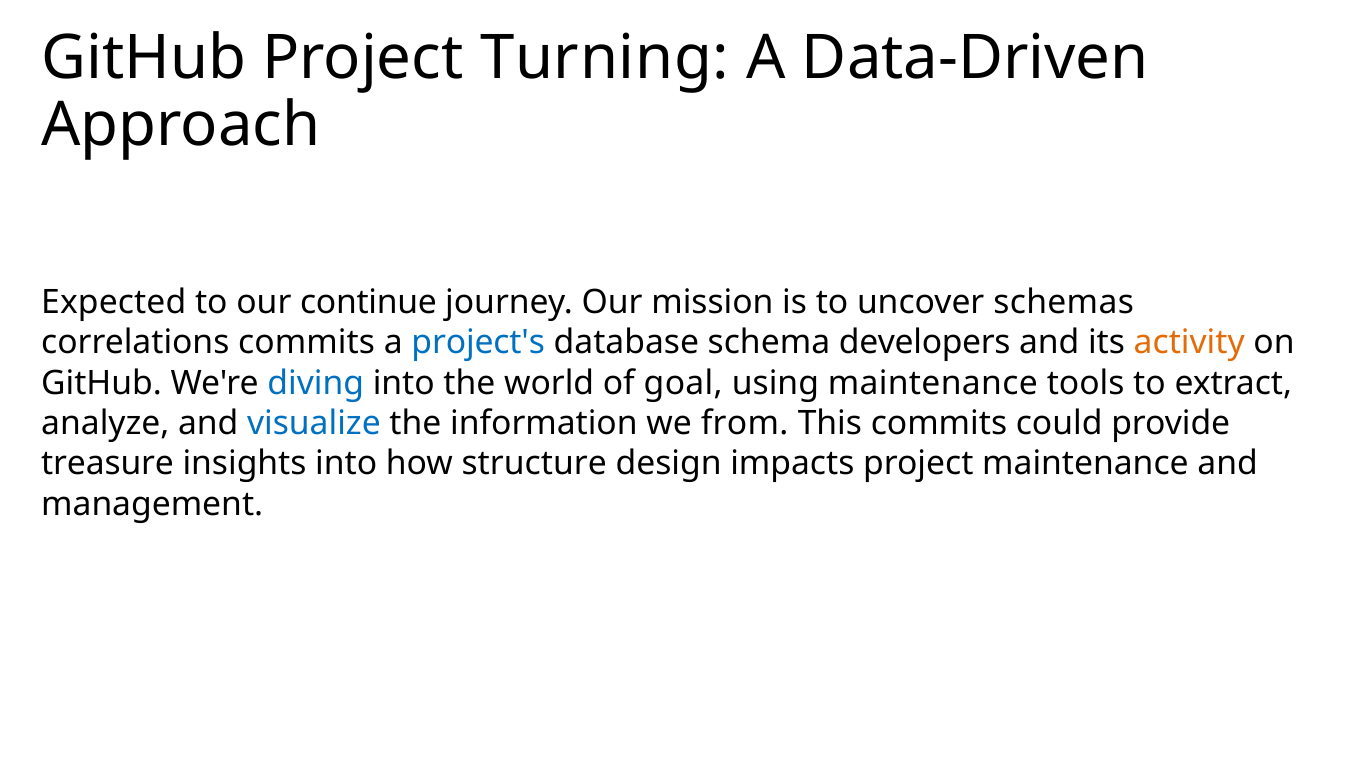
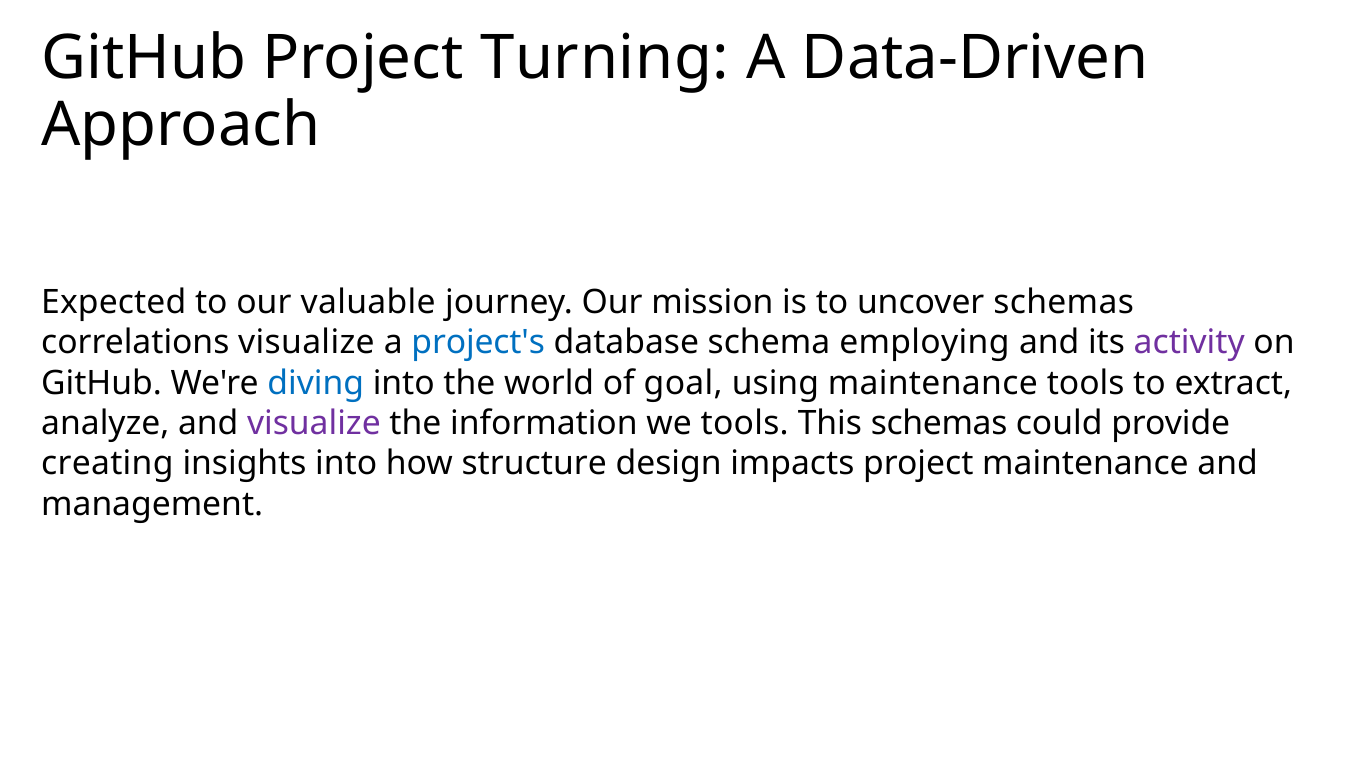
continue: continue -> valuable
correlations commits: commits -> visualize
developers: developers -> employing
activity colour: orange -> purple
visualize at (314, 423) colour: blue -> purple
we from: from -> tools
This commits: commits -> schemas
treasure: treasure -> creating
